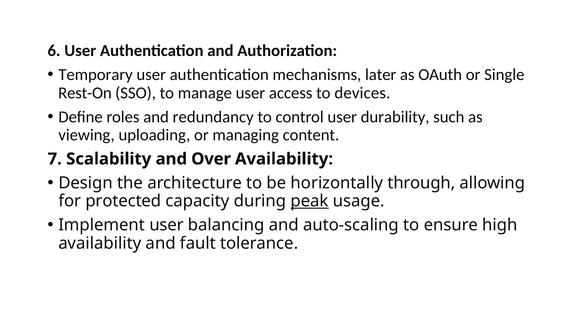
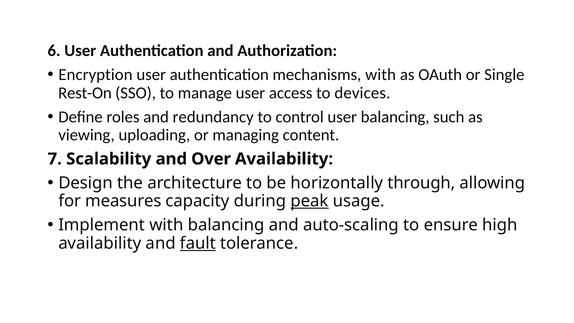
Temporary: Temporary -> Encryption
mechanisms later: later -> with
user durability: durability -> balancing
protected: protected -> measures
Implement user: user -> with
fault underline: none -> present
